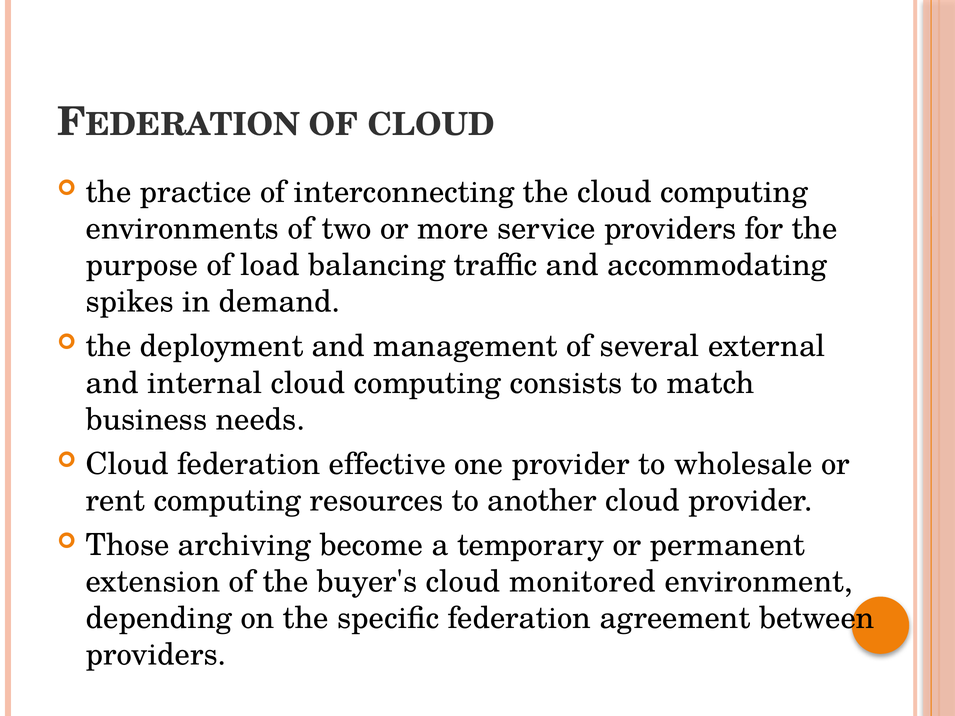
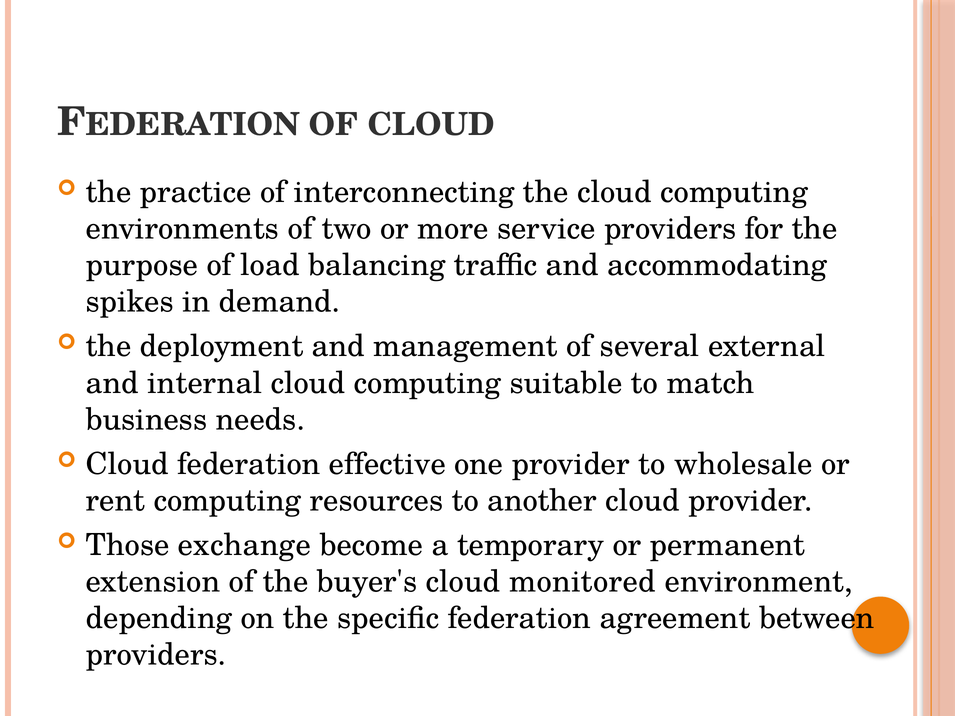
consists: consists -> suitable
archiving: archiving -> exchange
